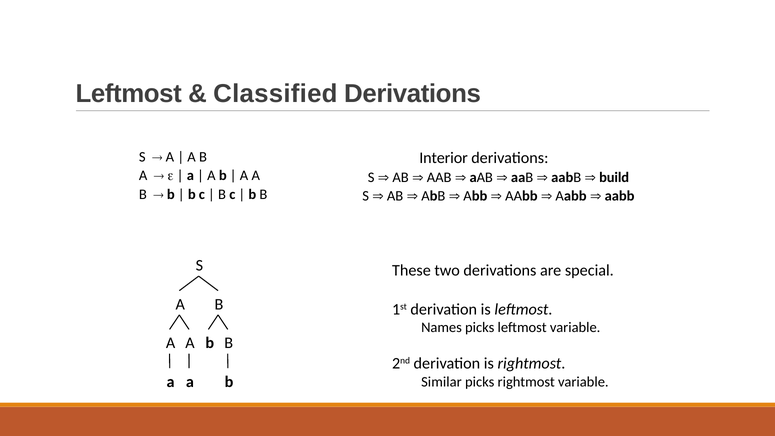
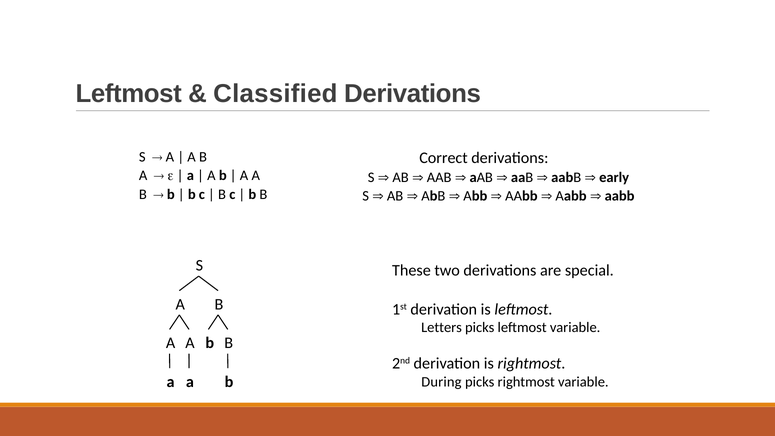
Interior: Interior -> Correct
build: build -> early
Names: Names -> Letters
Similar: Similar -> During
